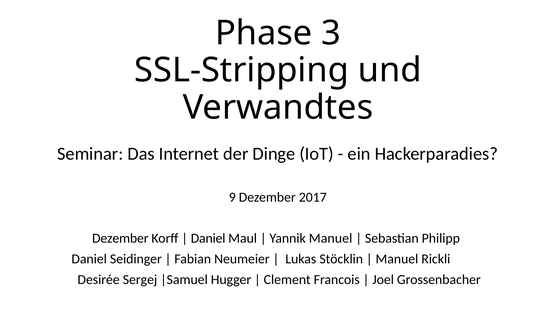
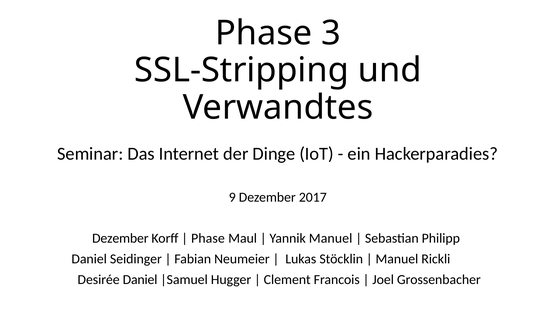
Daniel at (208, 239): Daniel -> Phase
Desirée Sergej: Sergej -> Daniel
